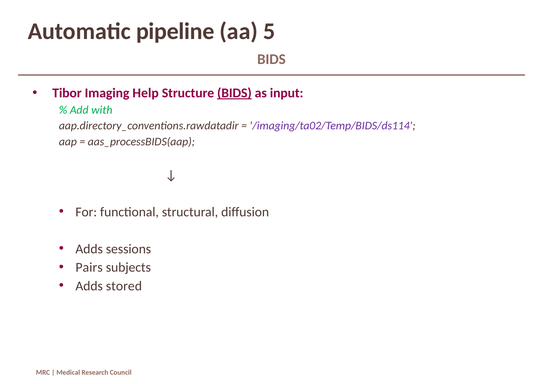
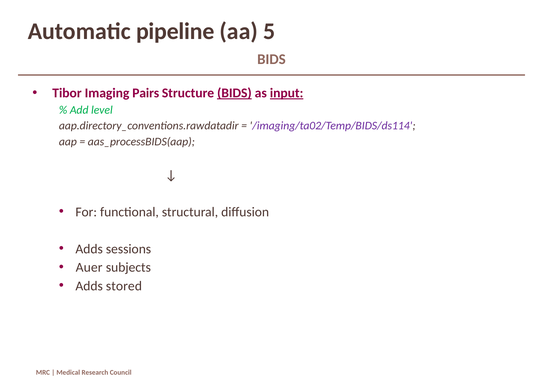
Help: Help -> Pairs
input underline: none -> present
with: with -> level
Pairs: Pairs -> Auer
